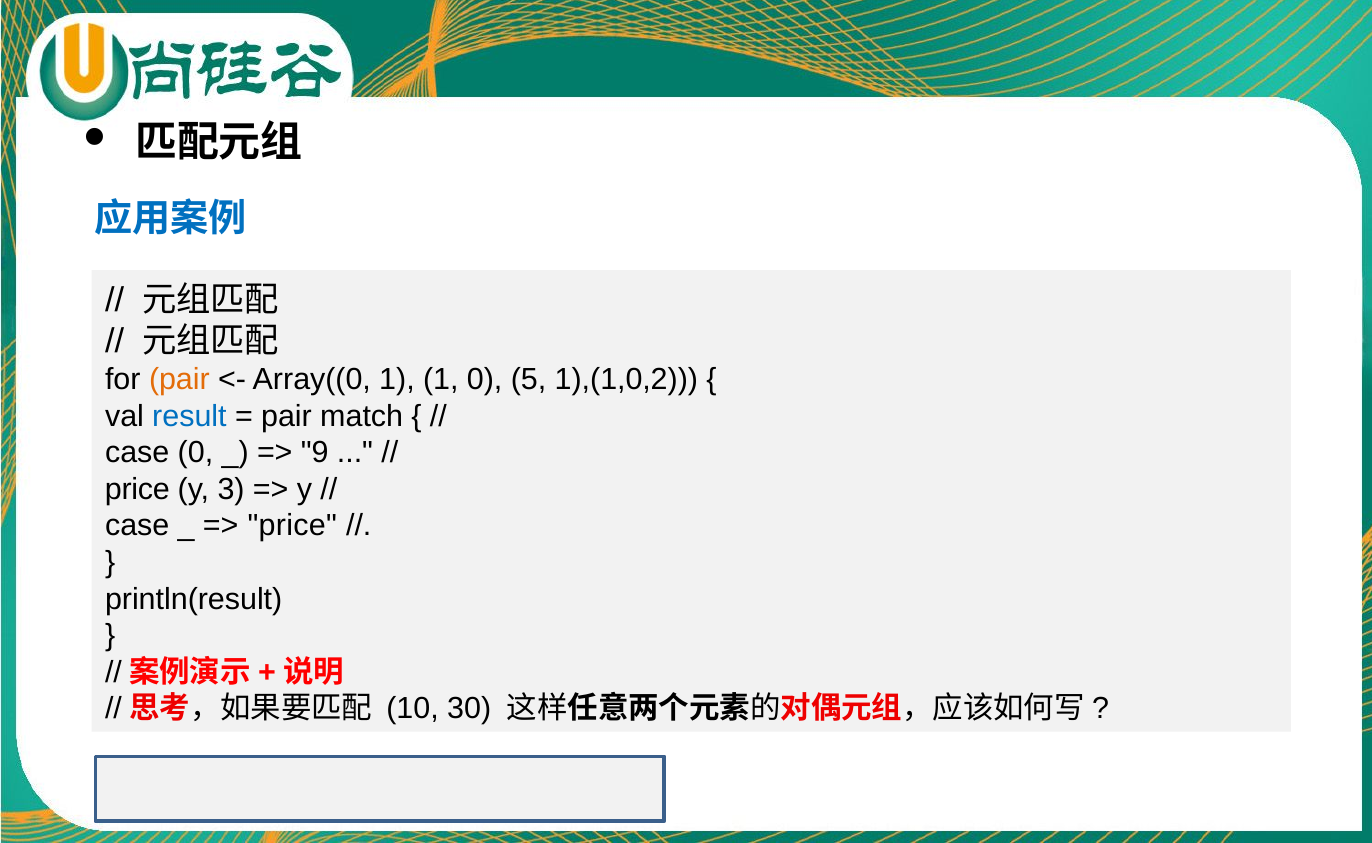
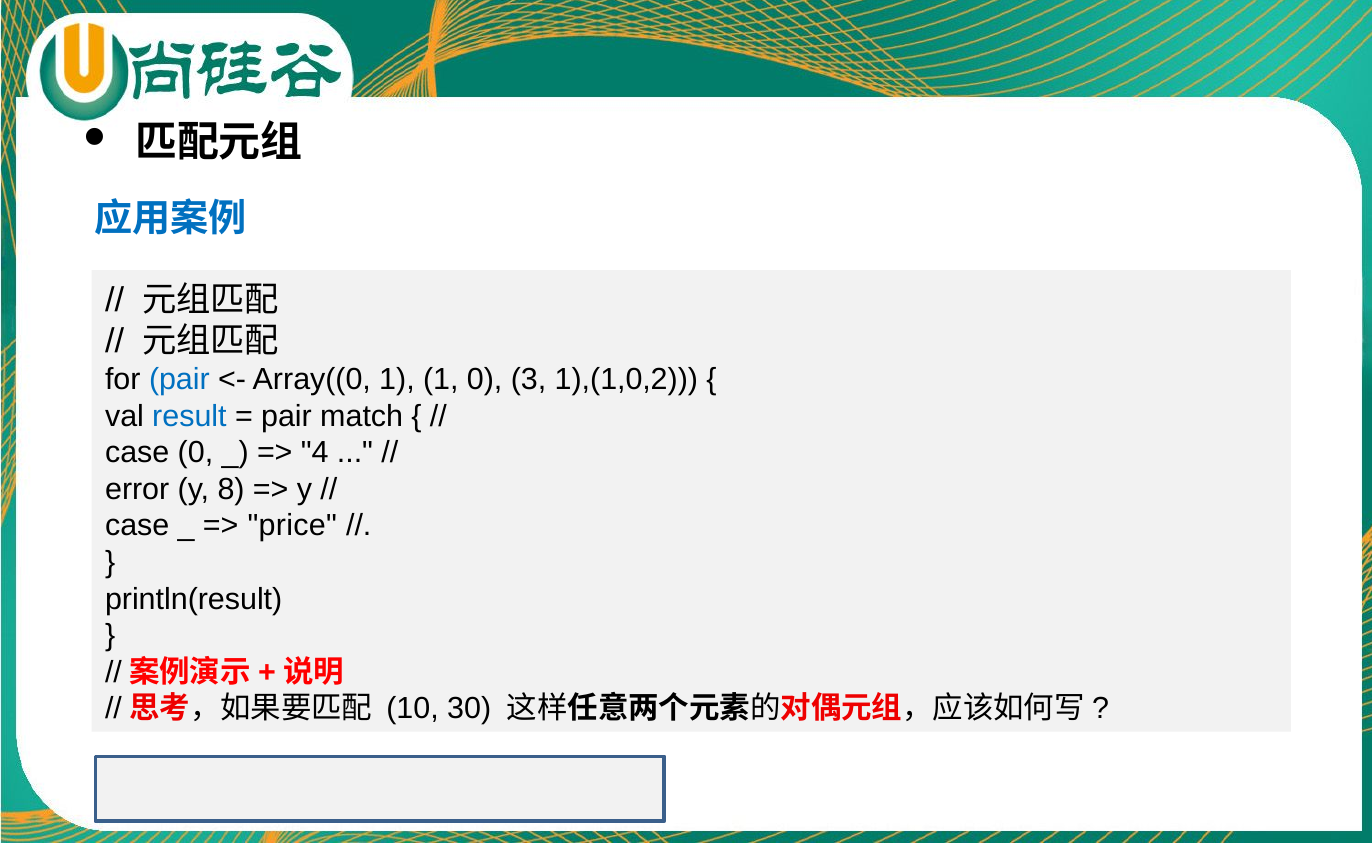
pair at (179, 380) colour: orange -> blue
5: 5 -> 3
9: 9 -> 4
price at (137, 489): price -> error
3: 3 -> 8
